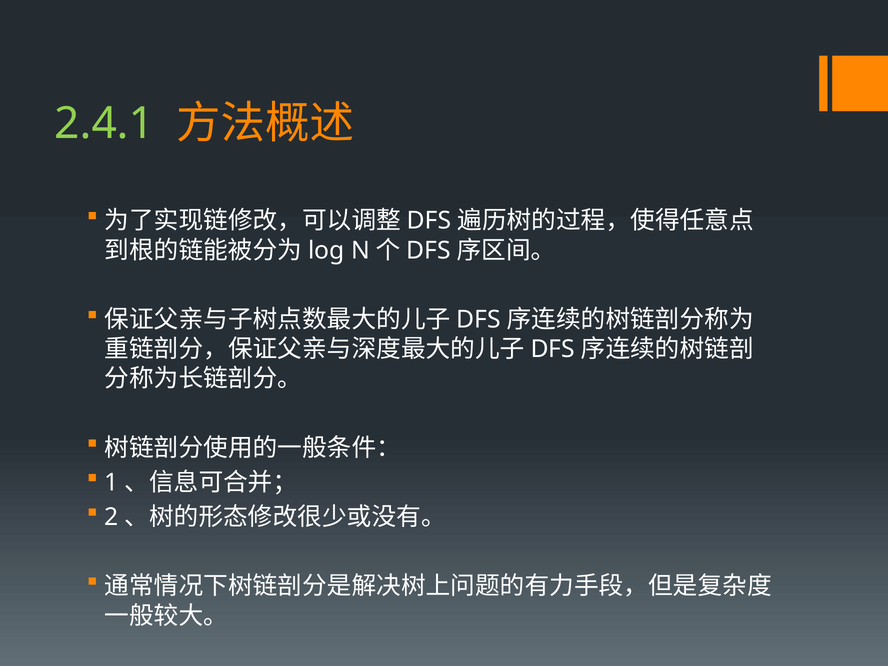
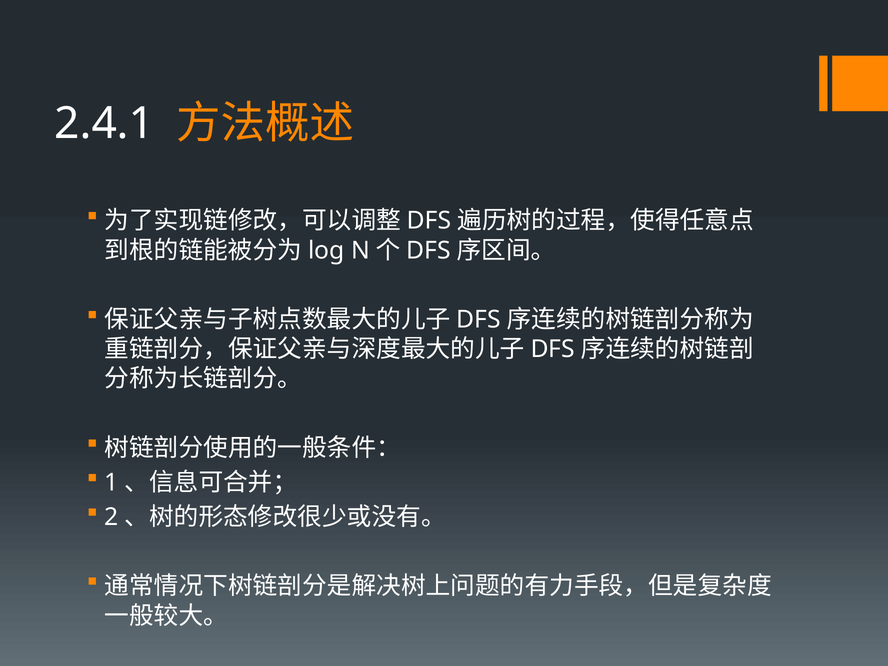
2.4.1 colour: light green -> white
